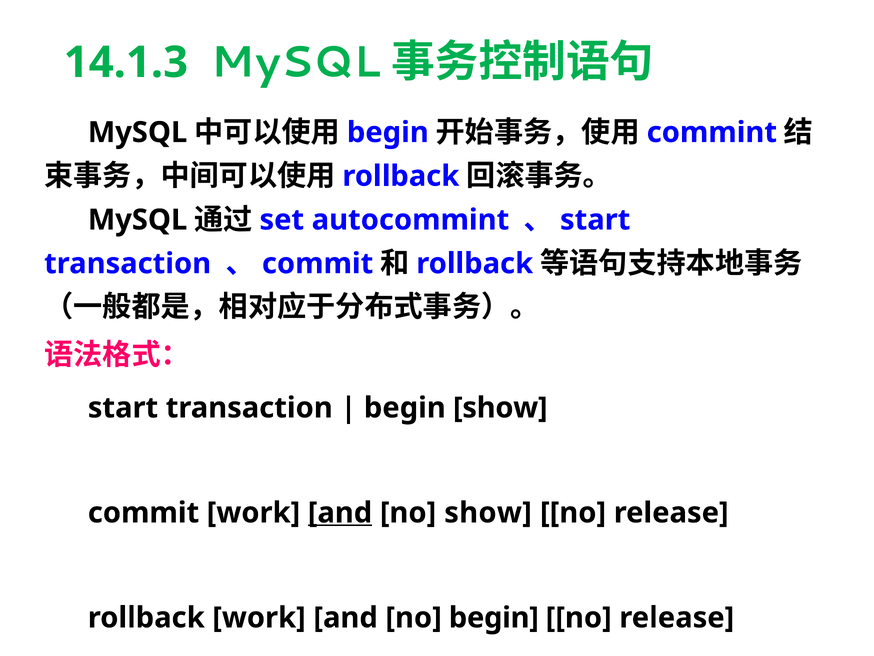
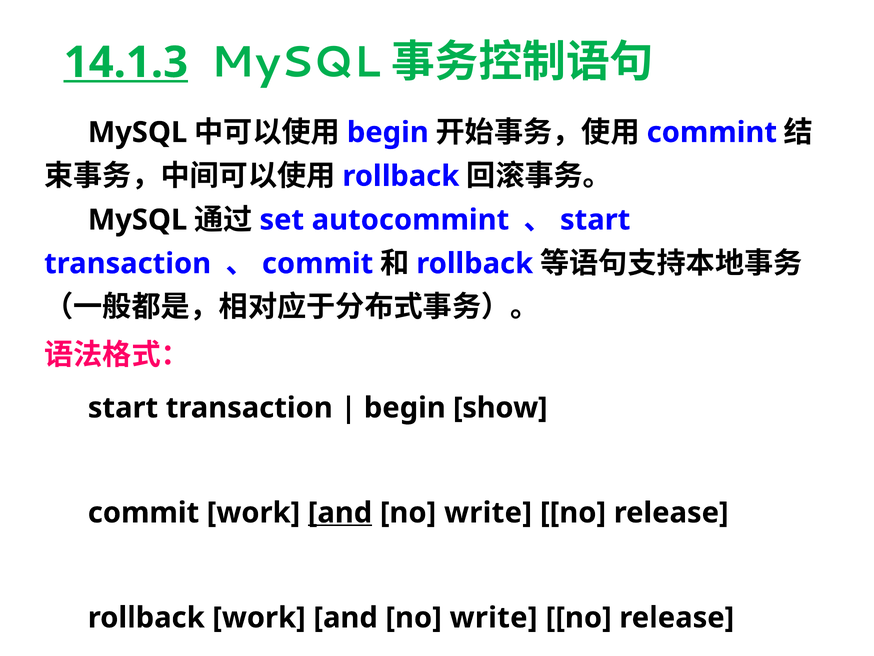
14.1.3 underline: none -> present
show at (488, 512): show -> write
begin at (494, 617): begin -> write
